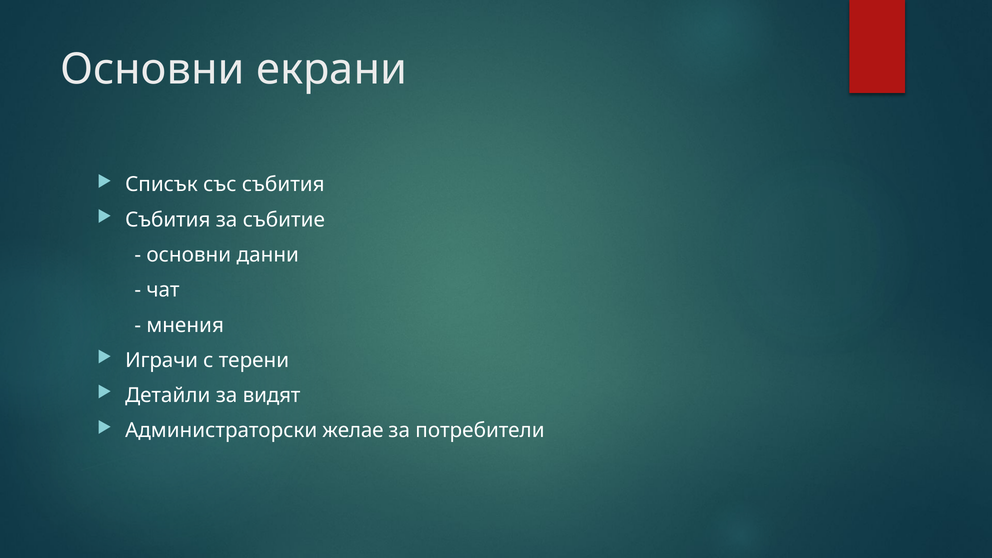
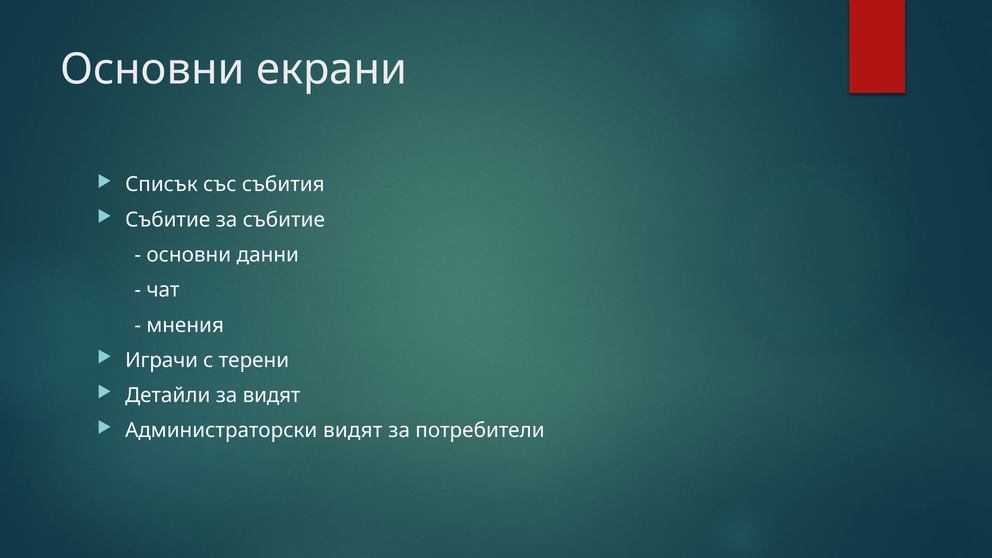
Събития at (168, 220): Събития -> Събитие
Администраторски желае: желае -> видят
